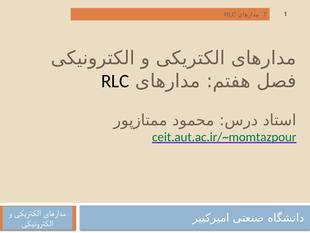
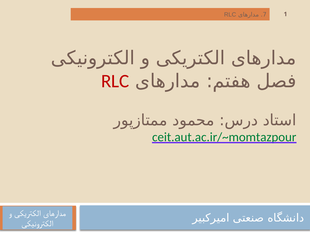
RLC at (115, 81) colour: black -> red
